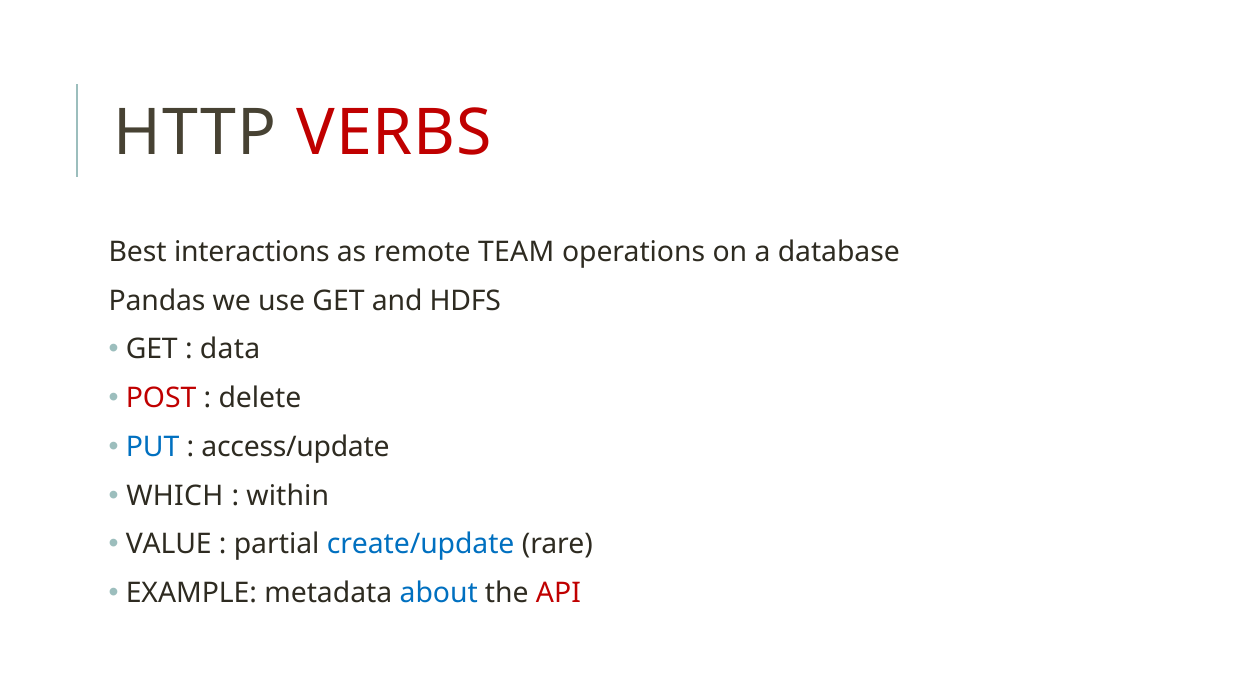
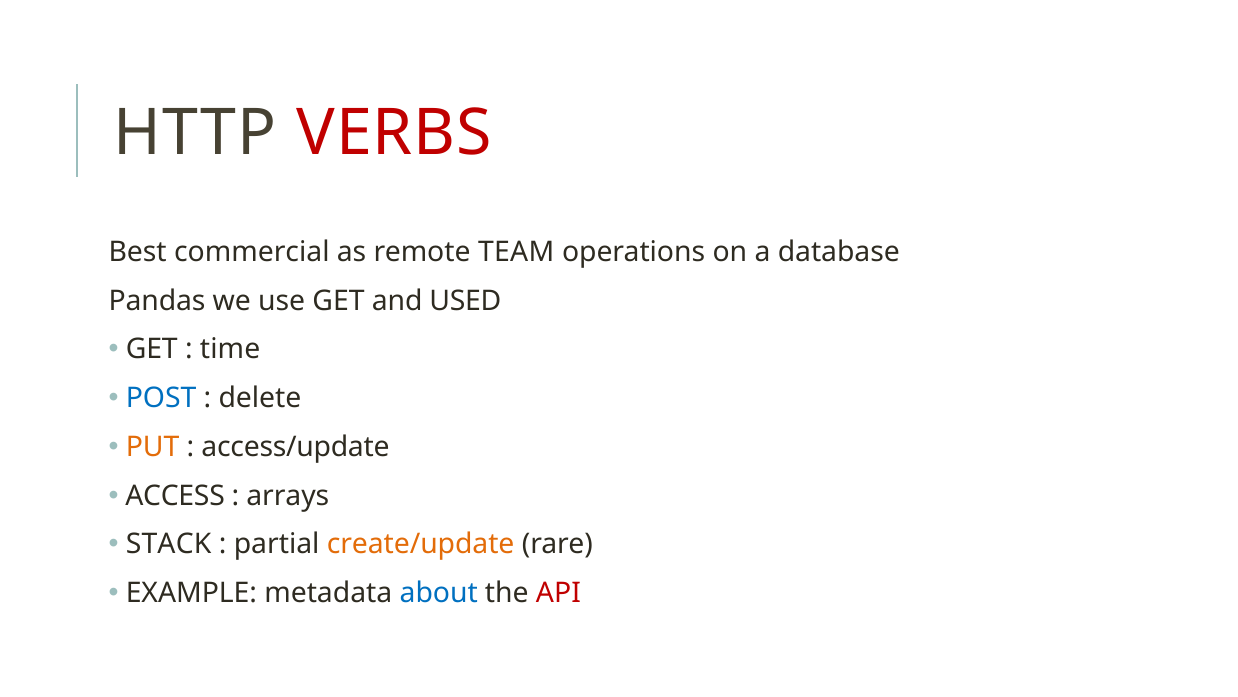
interactions: interactions -> commercial
HDFS: HDFS -> USED
data: data -> time
POST colour: red -> blue
PUT colour: blue -> orange
WHICH: WHICH -> ACCESS
within: within -> arrays
VALUE: VALUE -> STACK
create/update colour: blue -> orange
